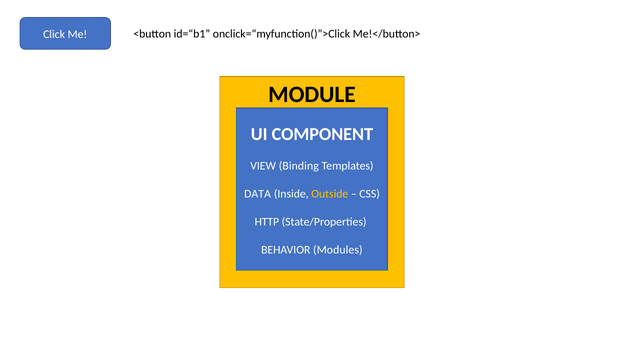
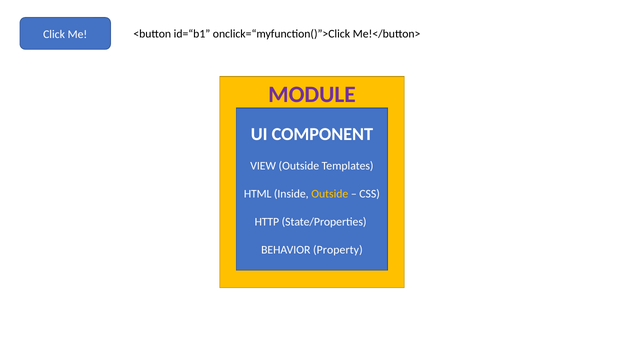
MODULE colour: black -> purple
VIEW Binding: Binding -> Outside
DATA: DATA -> HTML
Modules: Modules -> Property
